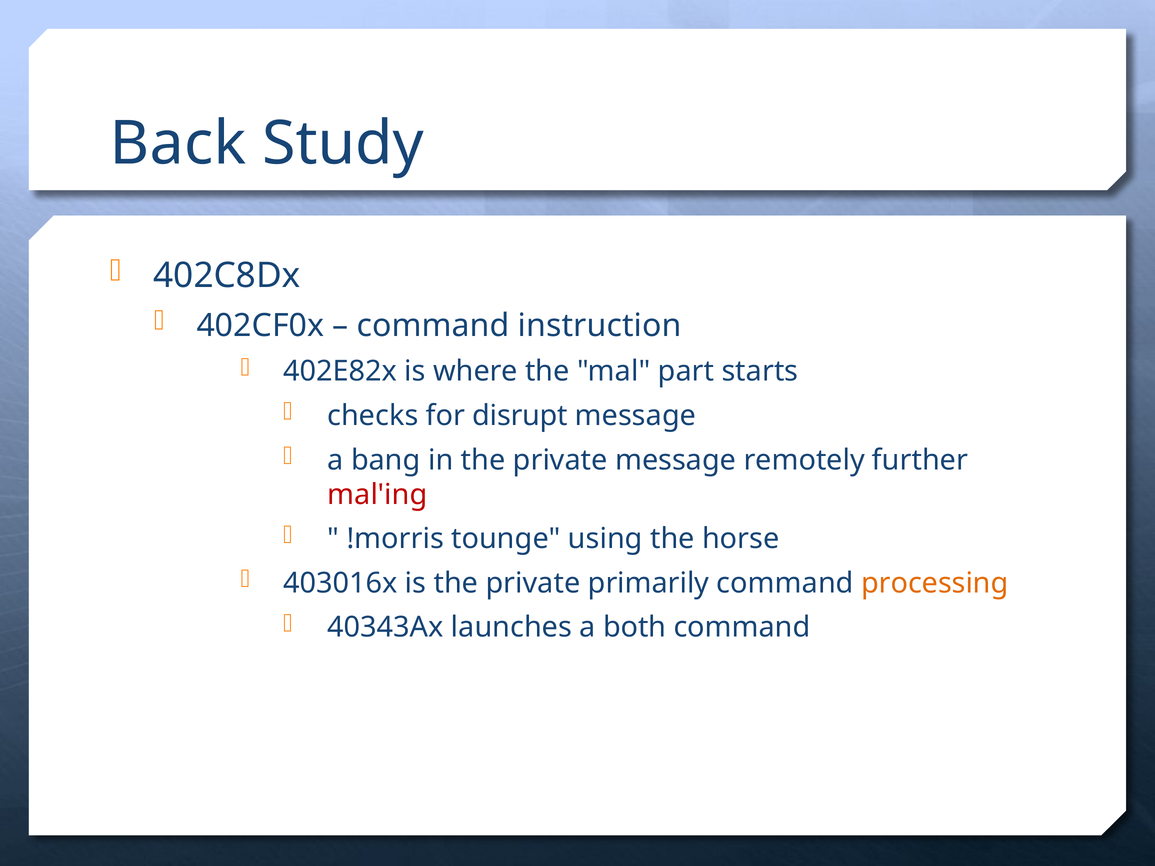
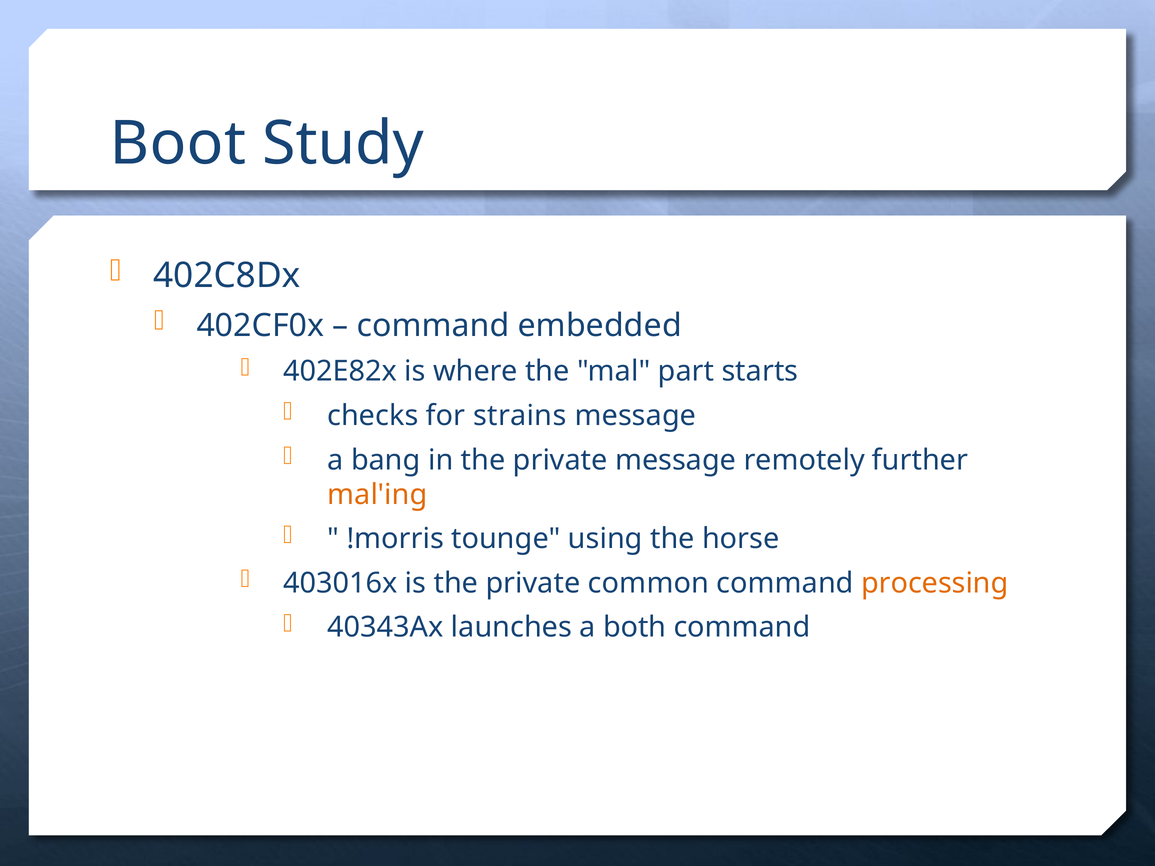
Back: Back -> Boot
instruction: instruction -> embedded
disrupt: disrupt -> strains
mal'ing colour: red -> orange
primarily: primarily -> common
